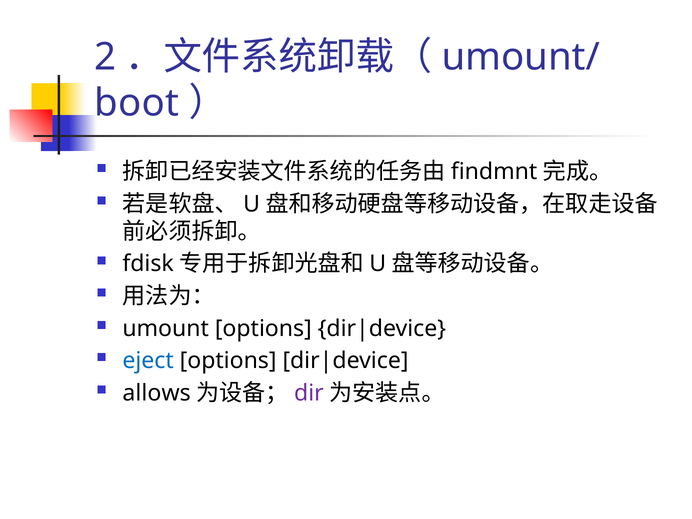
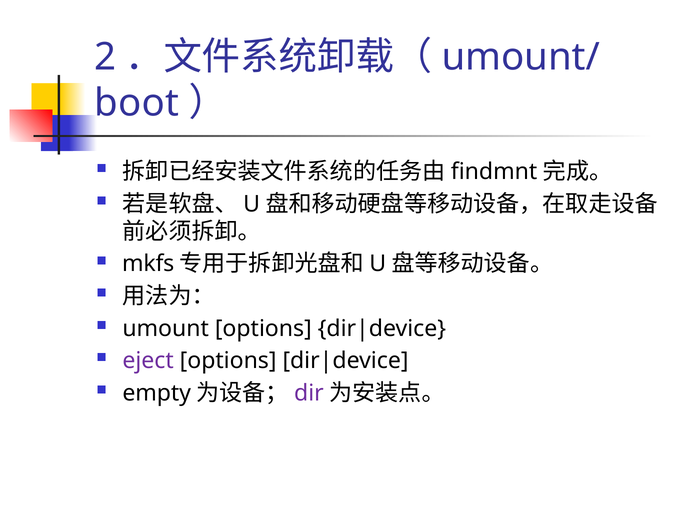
fdisk: fdisk -> mkfs
eject colour: blue -> purple
allows: allows -> empty
